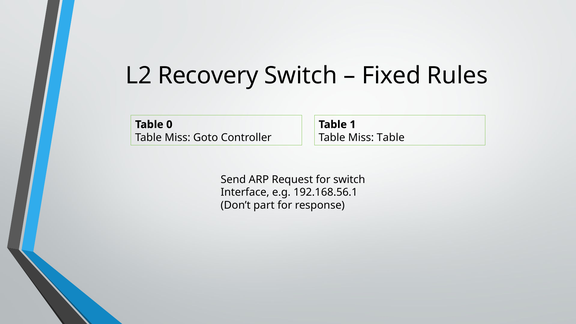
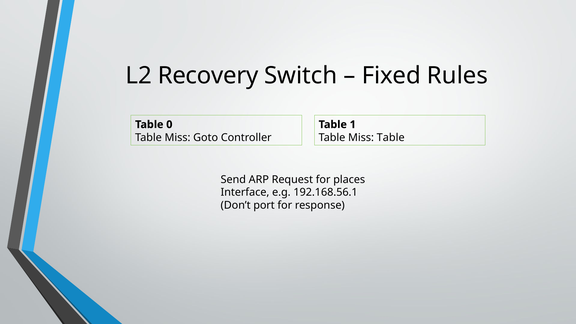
for switch: switch -> places
part: part -> port
